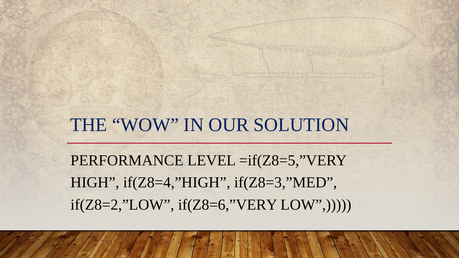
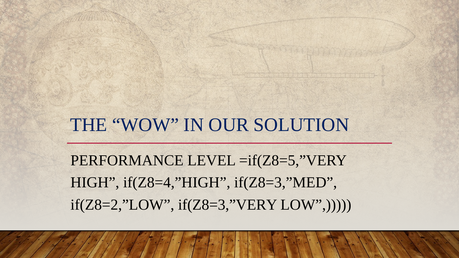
if(Z8=6,”VERY: if(Z8=6,”VERY -> if(Z8=3,”VERY
